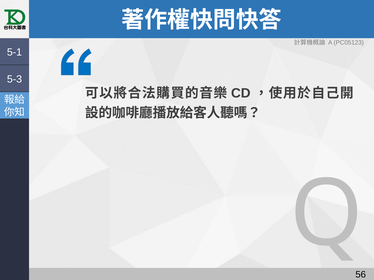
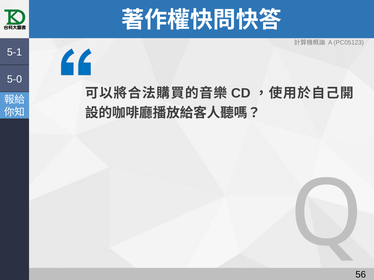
5-3: 5-3 -> 5-0
